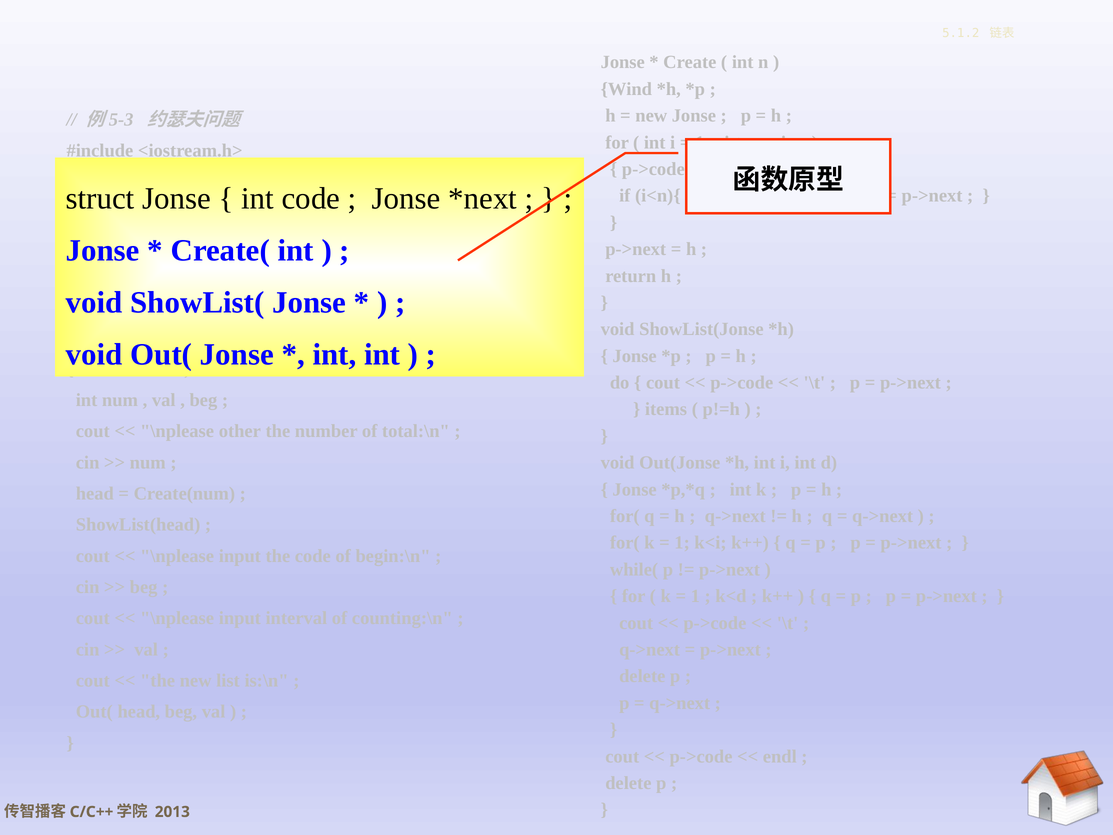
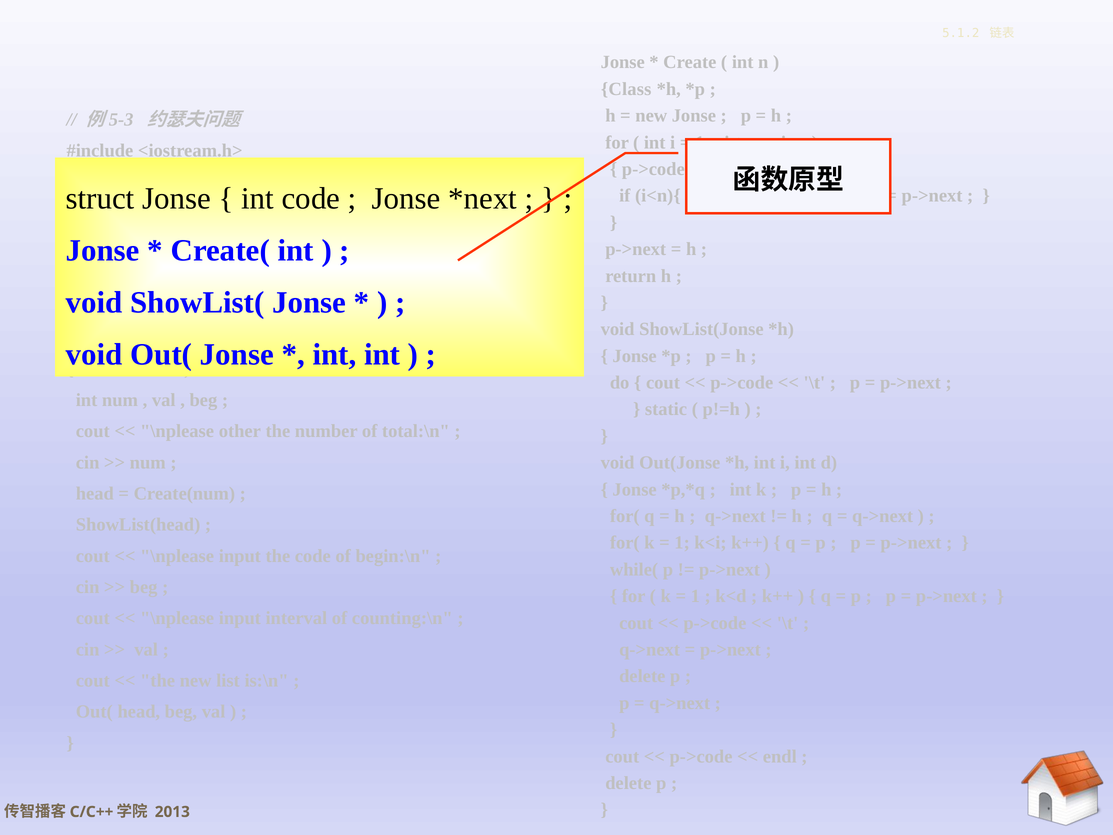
Wind: Wind -> Class
items: items -> static
